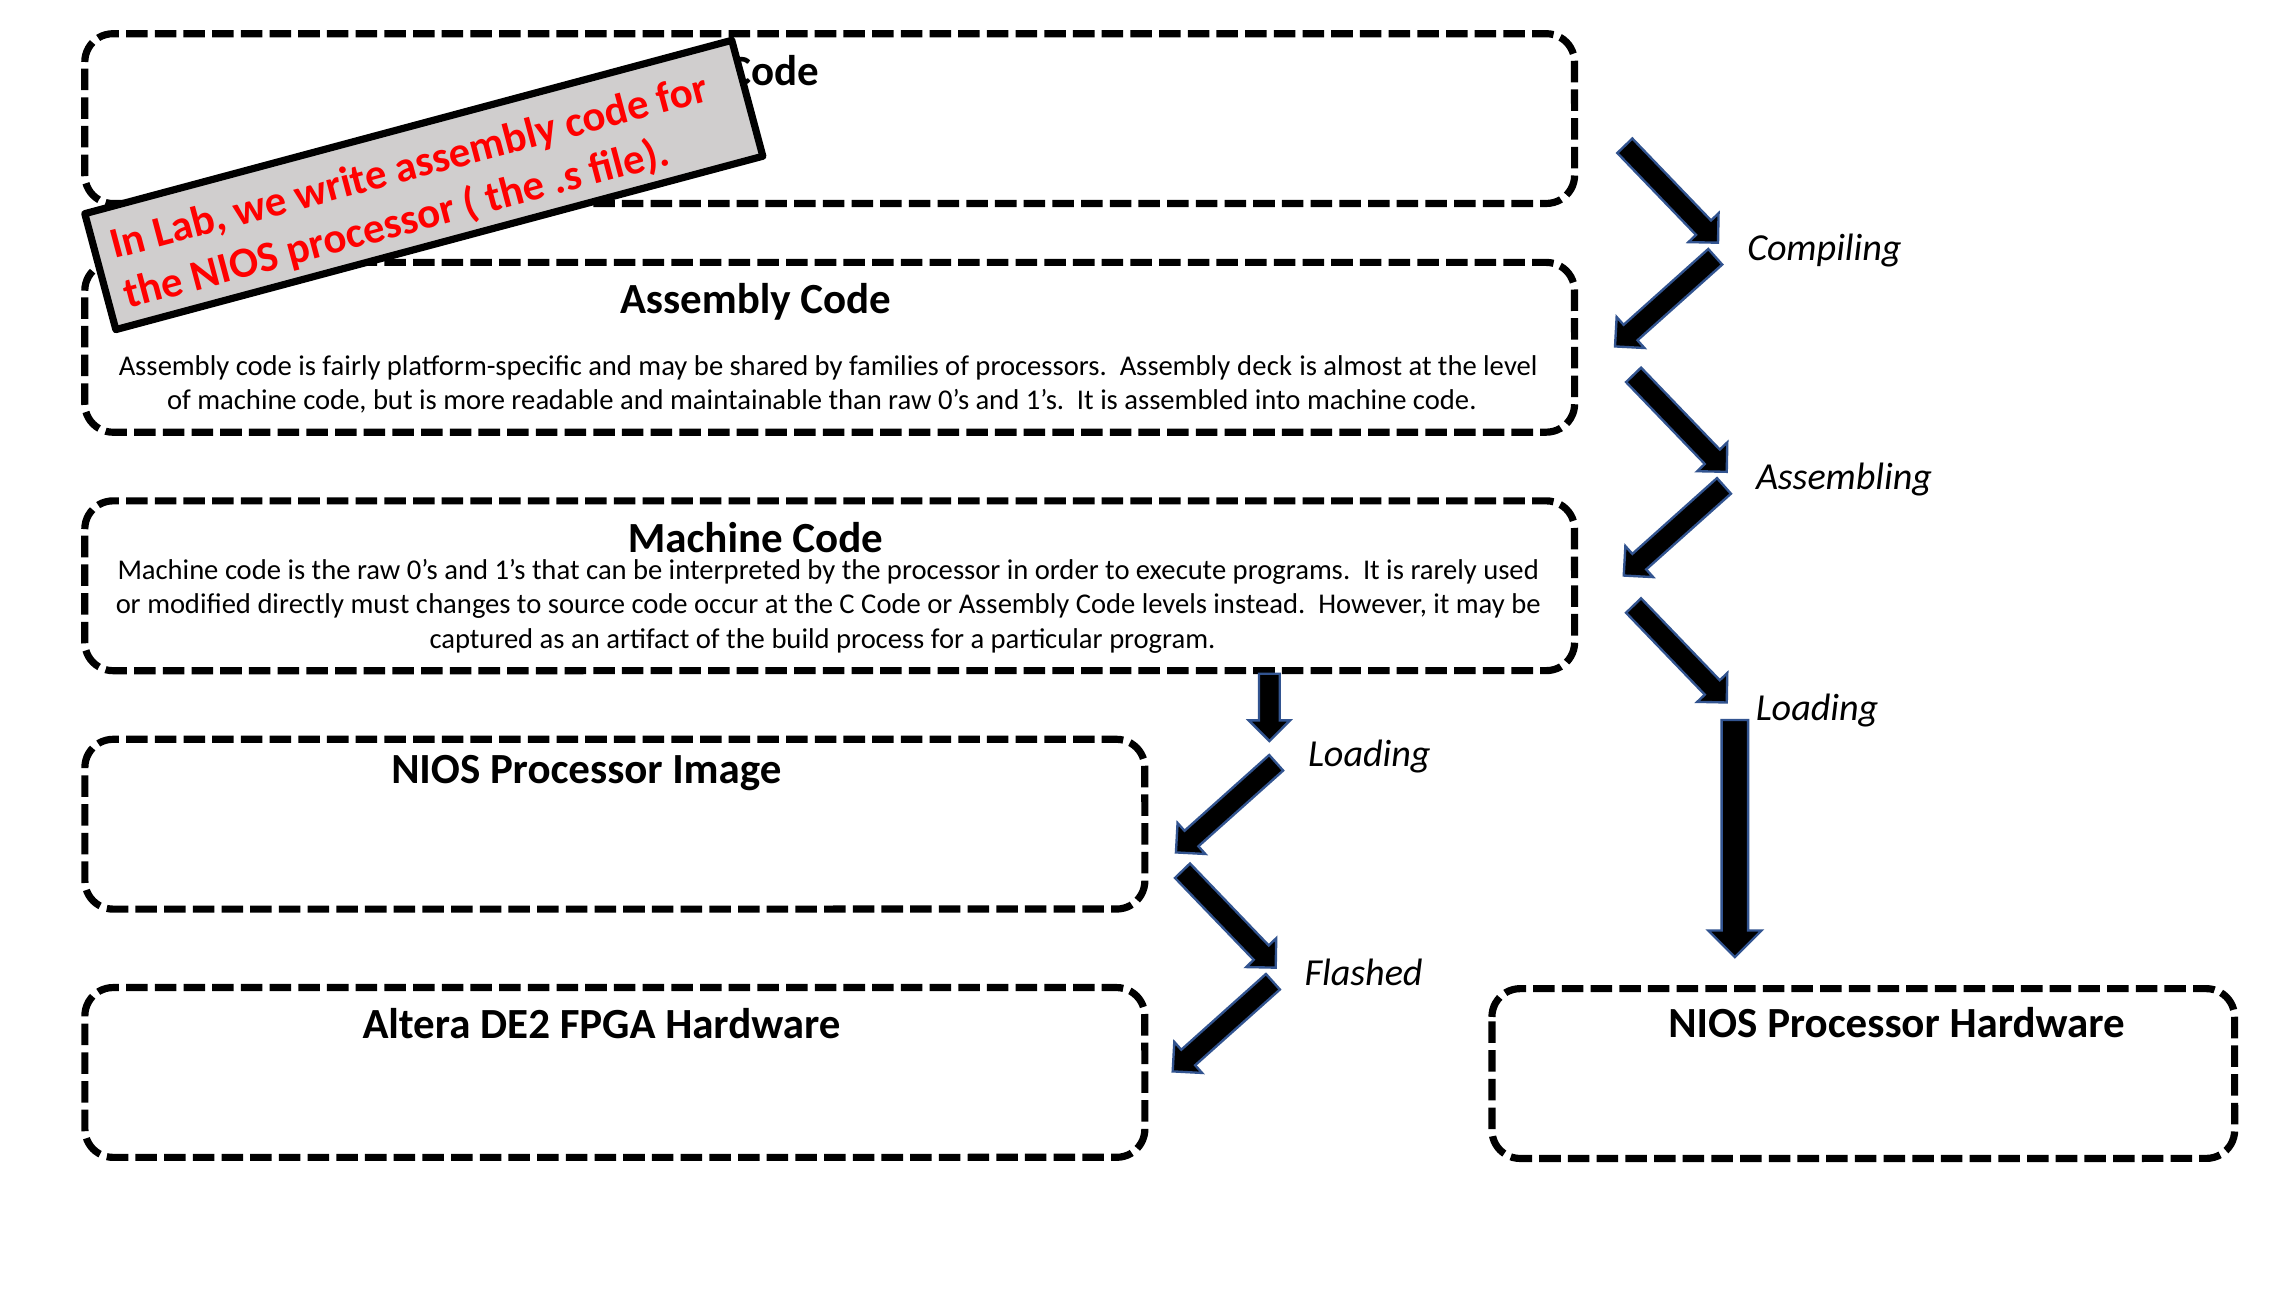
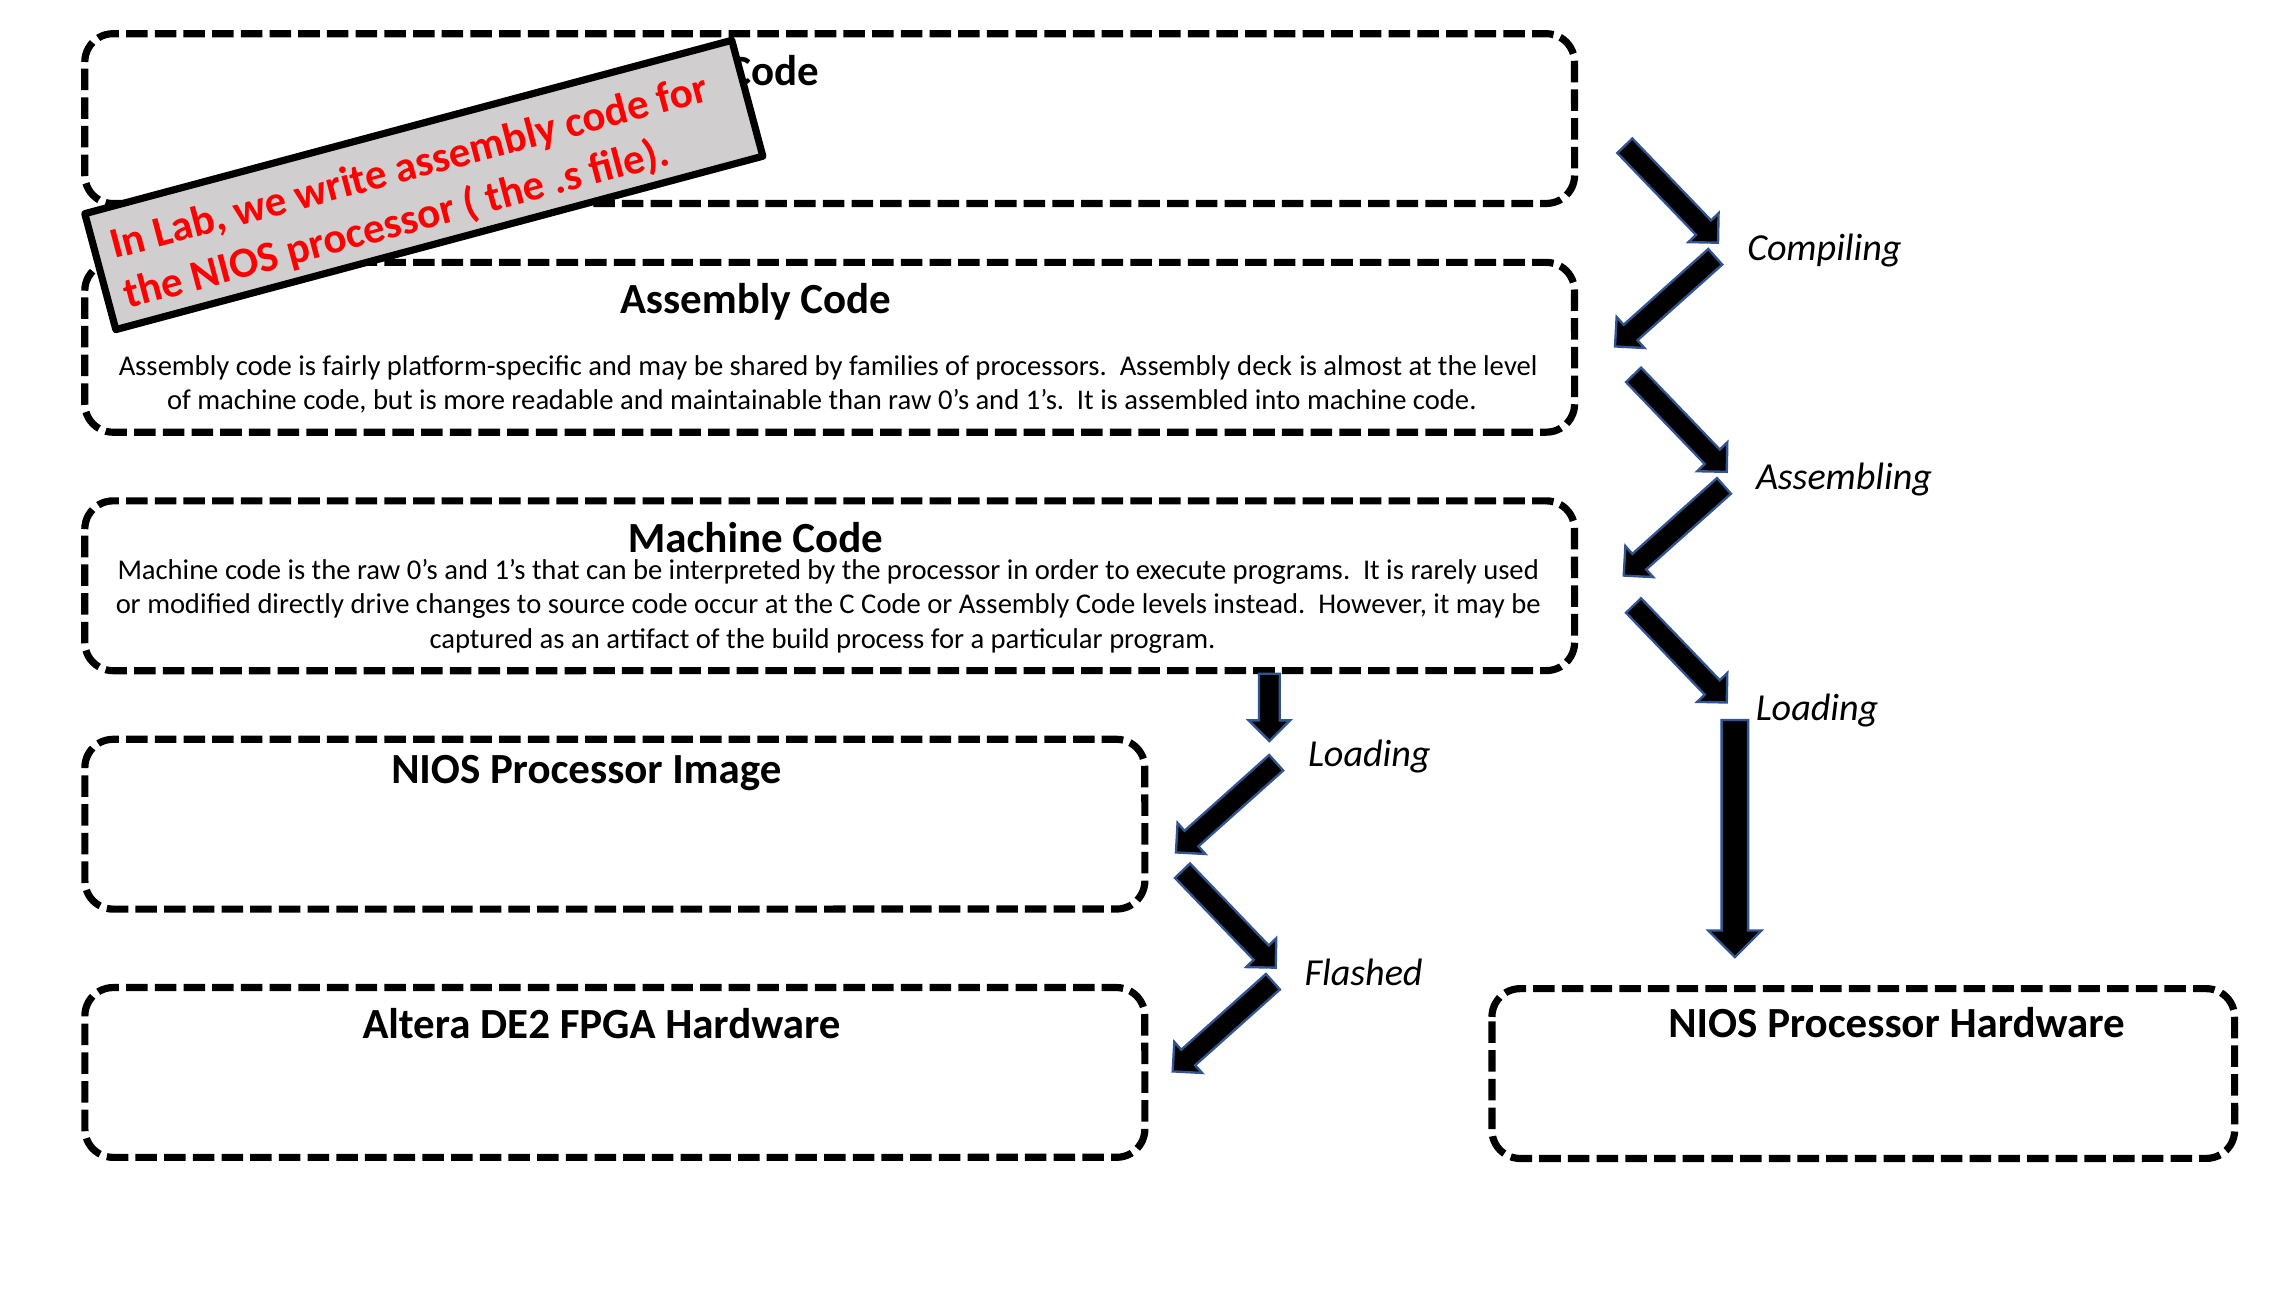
must: must -> drive
